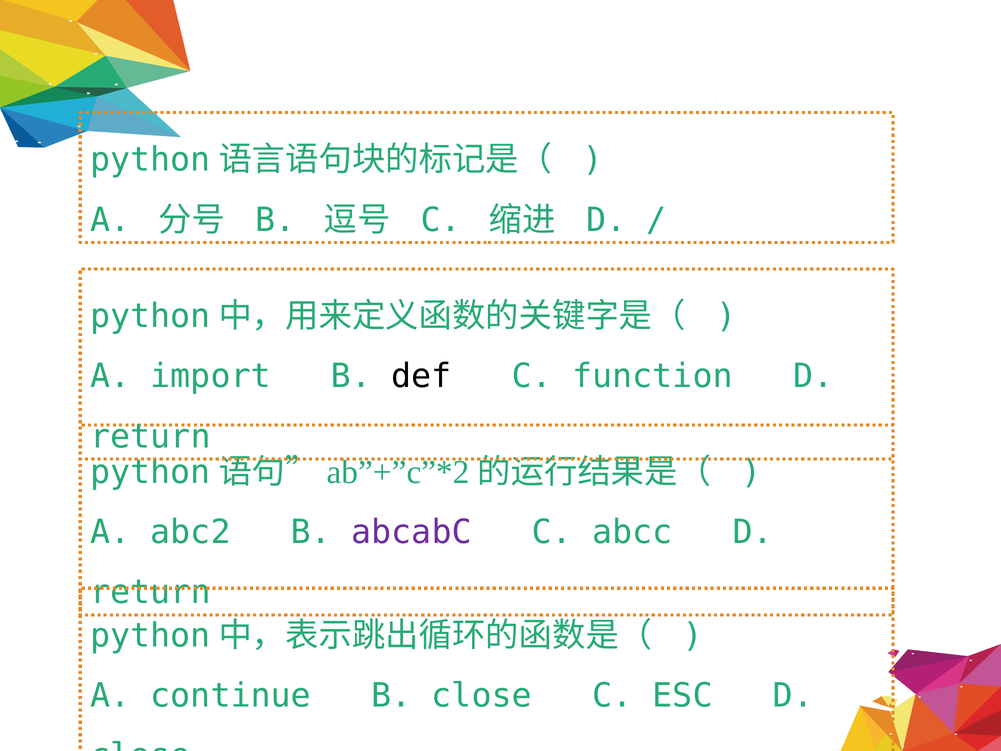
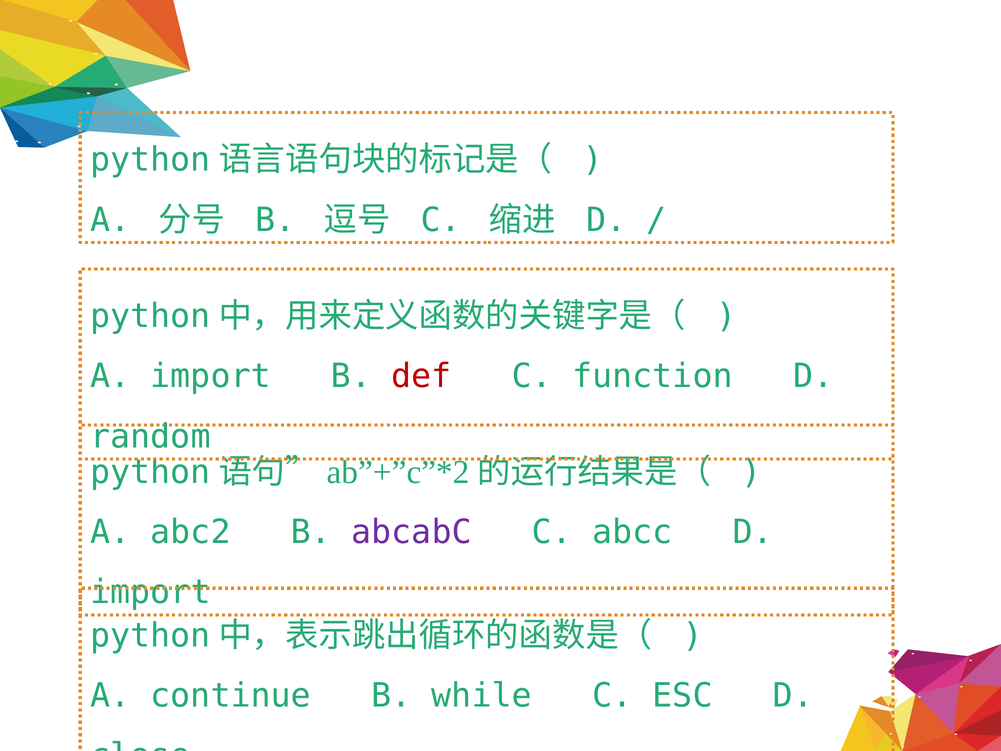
def colour: black -> red
return at (150, 436): return -> random
return at (150, 592): return -> import
B close: close -> while
